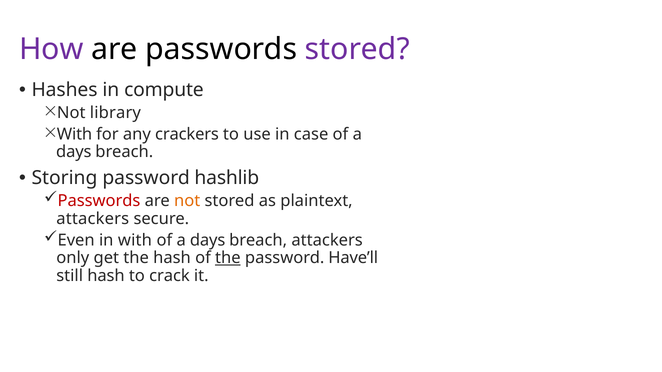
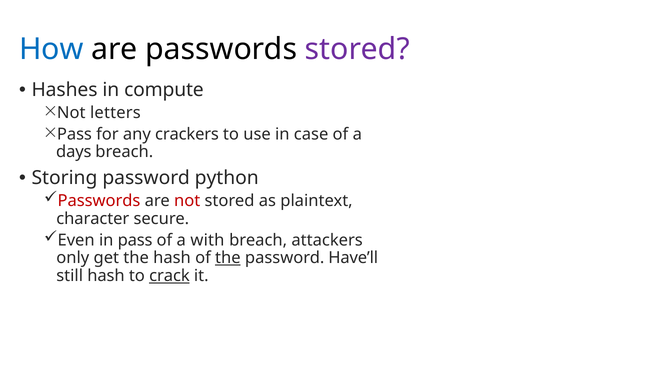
How colour: purple -> blue
library: library -> letters
With at (74, 134): With -> Pass
hashlib: hashlib -> python
not at (187, 201) colour: orange -> red
attackers at (93, 219): attackers -> character
in with: with -> pass
days at (208, 240): days -> with
crack underline: none -> present
